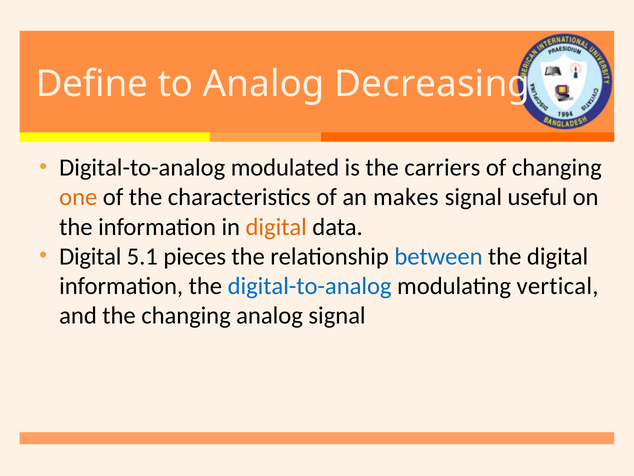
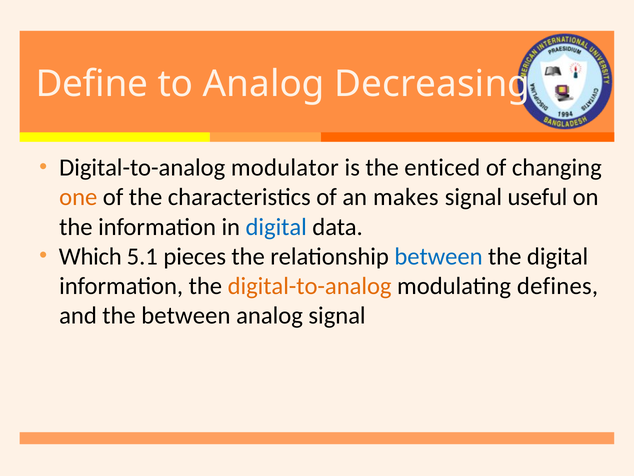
modulated: modulated -> modulator
carriers: carriers -> enticed
digital at (276, 227) colour: orange -> blue
Digital at (90, 256): Digital -> Which
digital-to-analog at (310, 286) colour: blue -> orange
vertical: vertical -> defines
the changing: changing -> between
